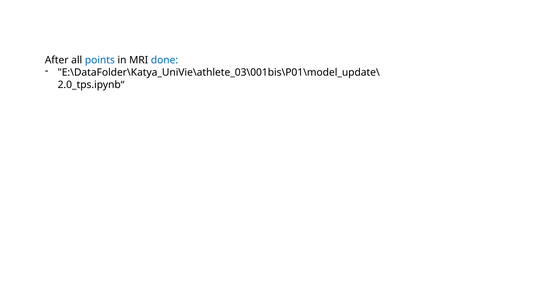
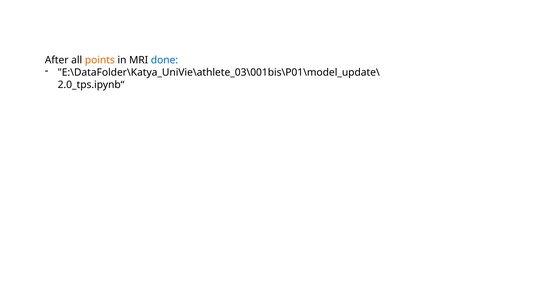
points colour: blue -> orange
